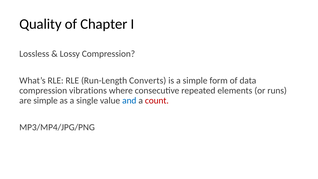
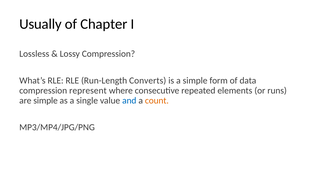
Quality: Quality -> Usually
vibrations: vibrations -> represent
count colour: red -> orange
